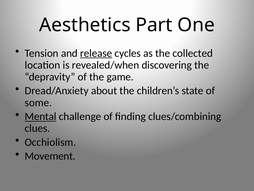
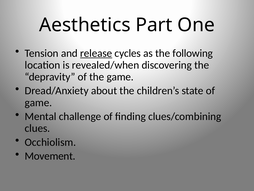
collected: collected -> following
some at (38, 102): some -> game
Mental underline: present -> none
